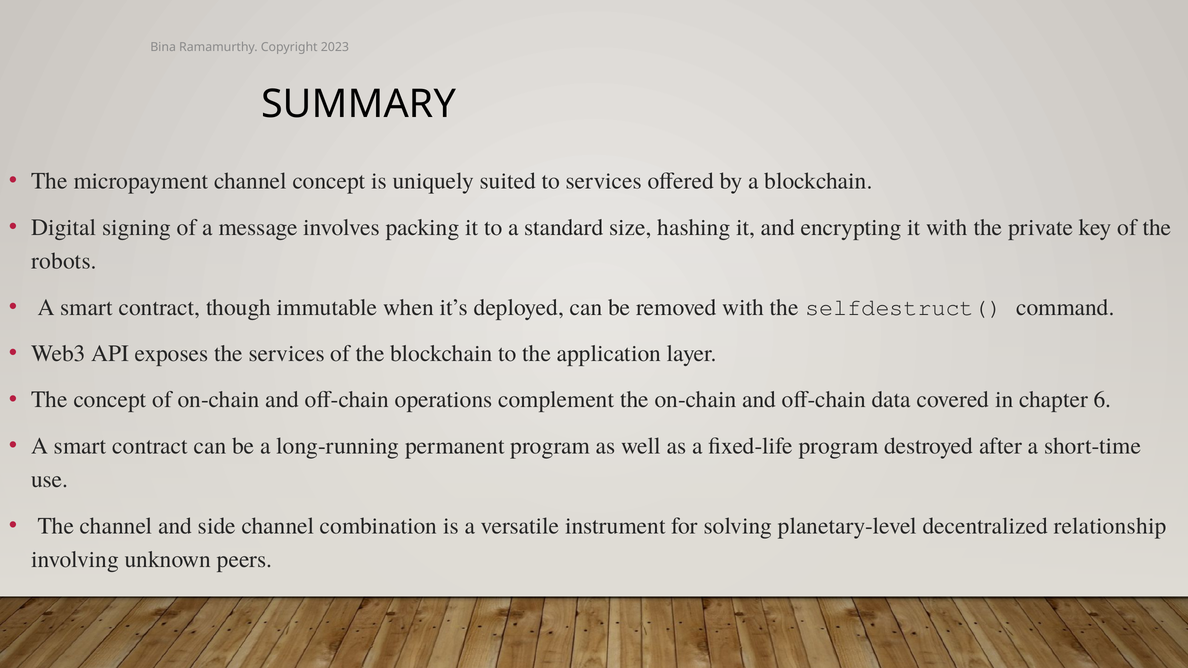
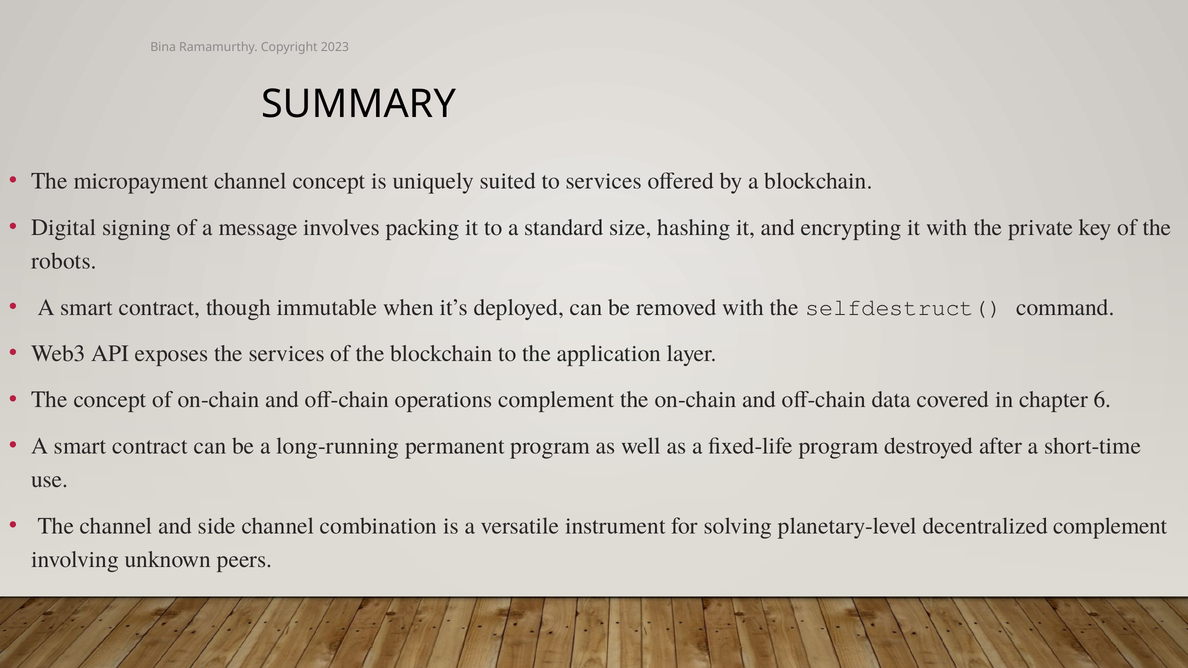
decentralized relationship: relationship -> complement
